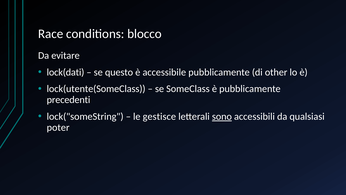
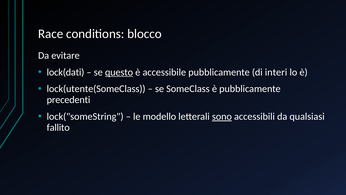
questo underline: none -> present
other: other -> interi
gestisce: gestisce -> modello
poter: poter -> fallito
